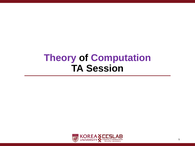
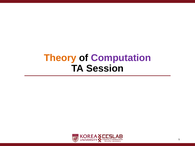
Theory colour: purple -> orange
